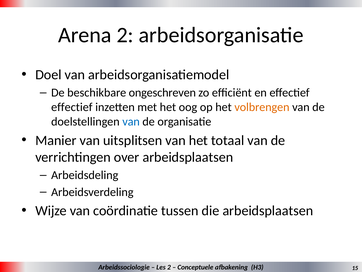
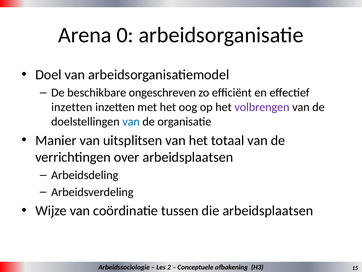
Arena 2: 2 -> 0
effectief at (72, 107): effectief -> inzetten
volbrengen colour: orange -> purple
